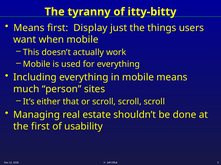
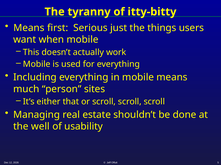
Display: Display -> Serious
the first: first -> well
